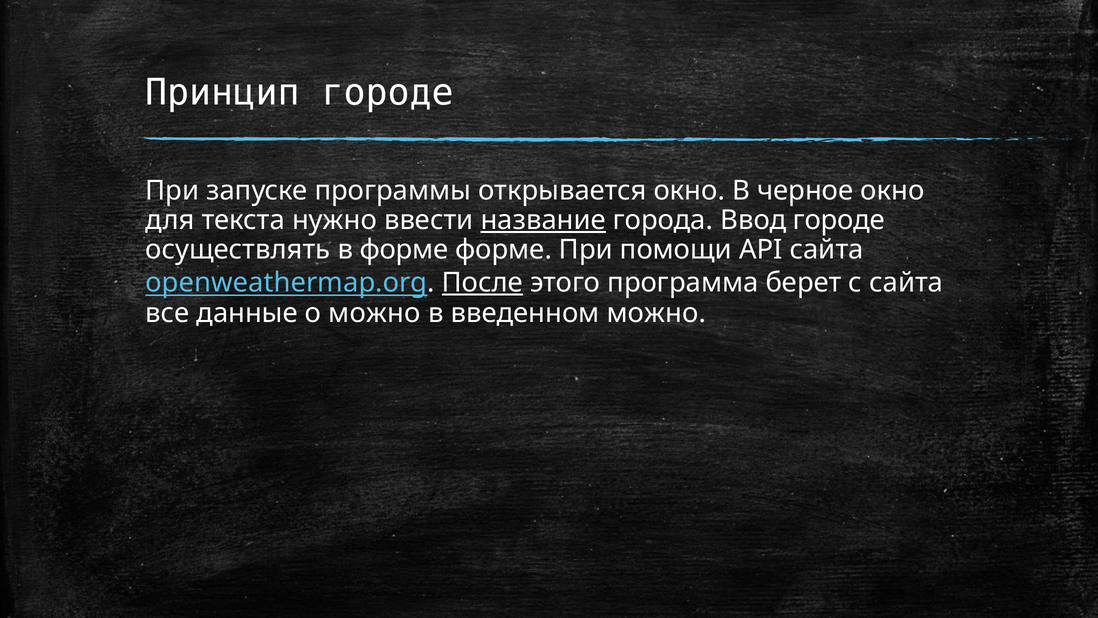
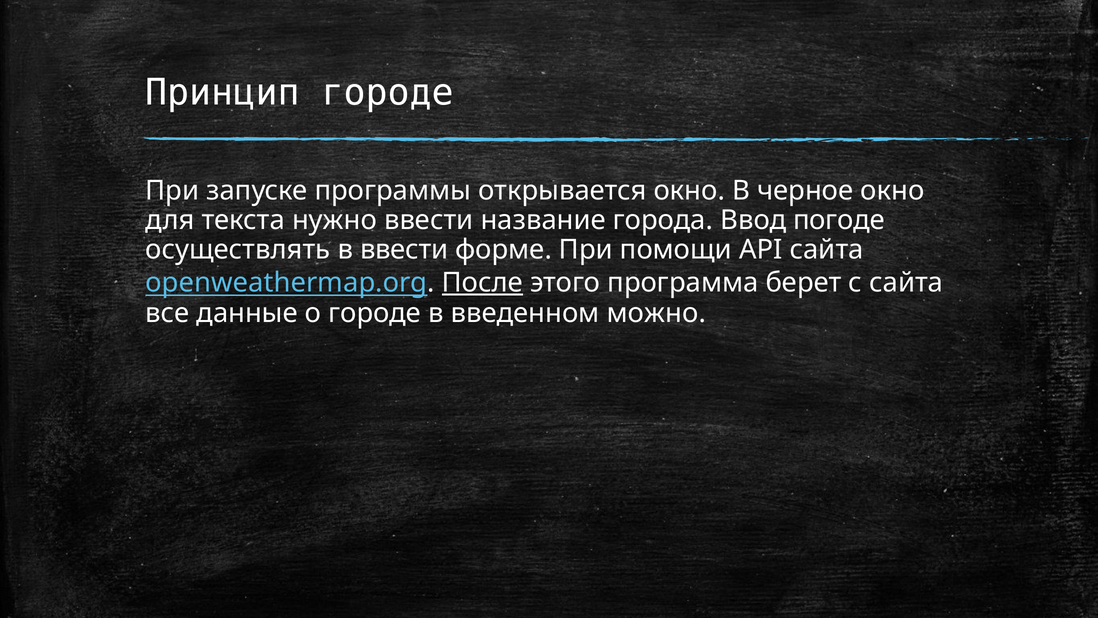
название underline: present -> none
Ввод городе: городе -> погоде
в форме: форме -> ввести
о можно: можно -> городе
